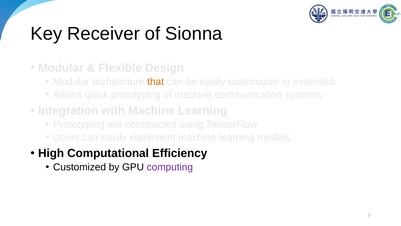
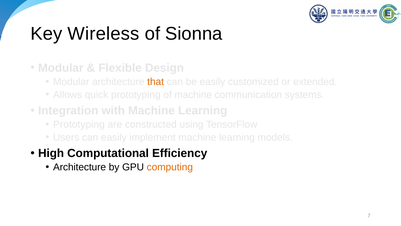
Receiver: Receiver -> Wireless
Customized at (80, 167): Customized -> Architecture
computing colour: purple -> orange
